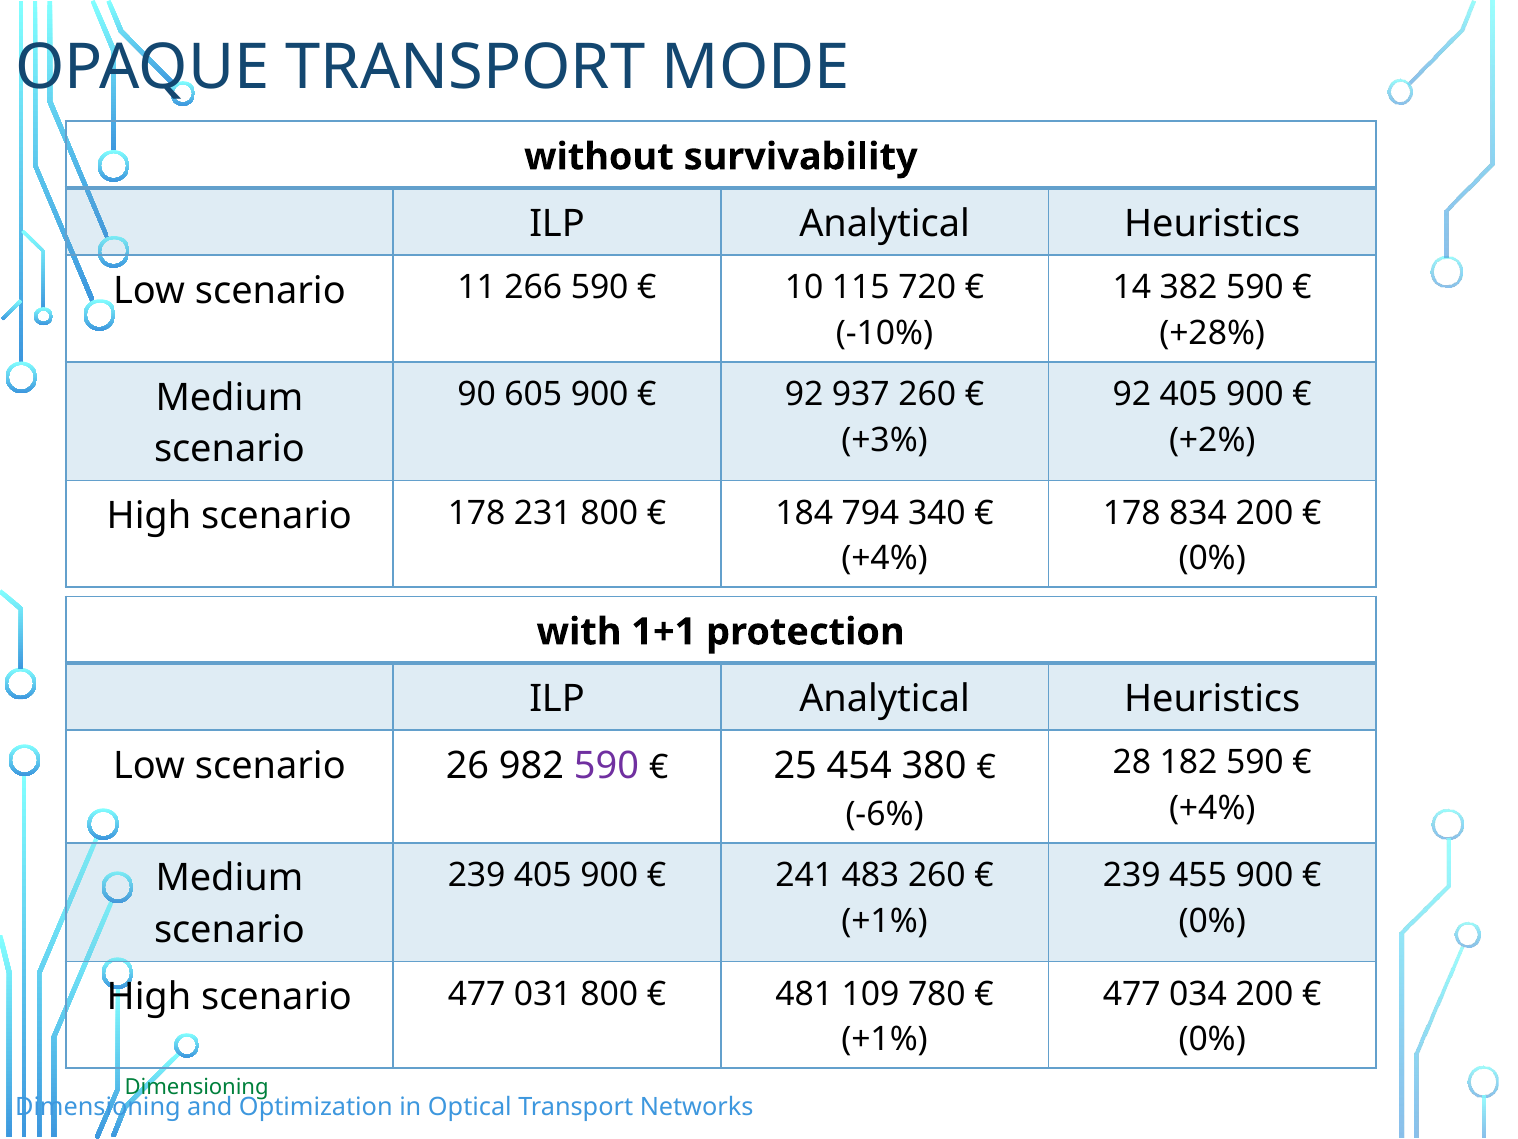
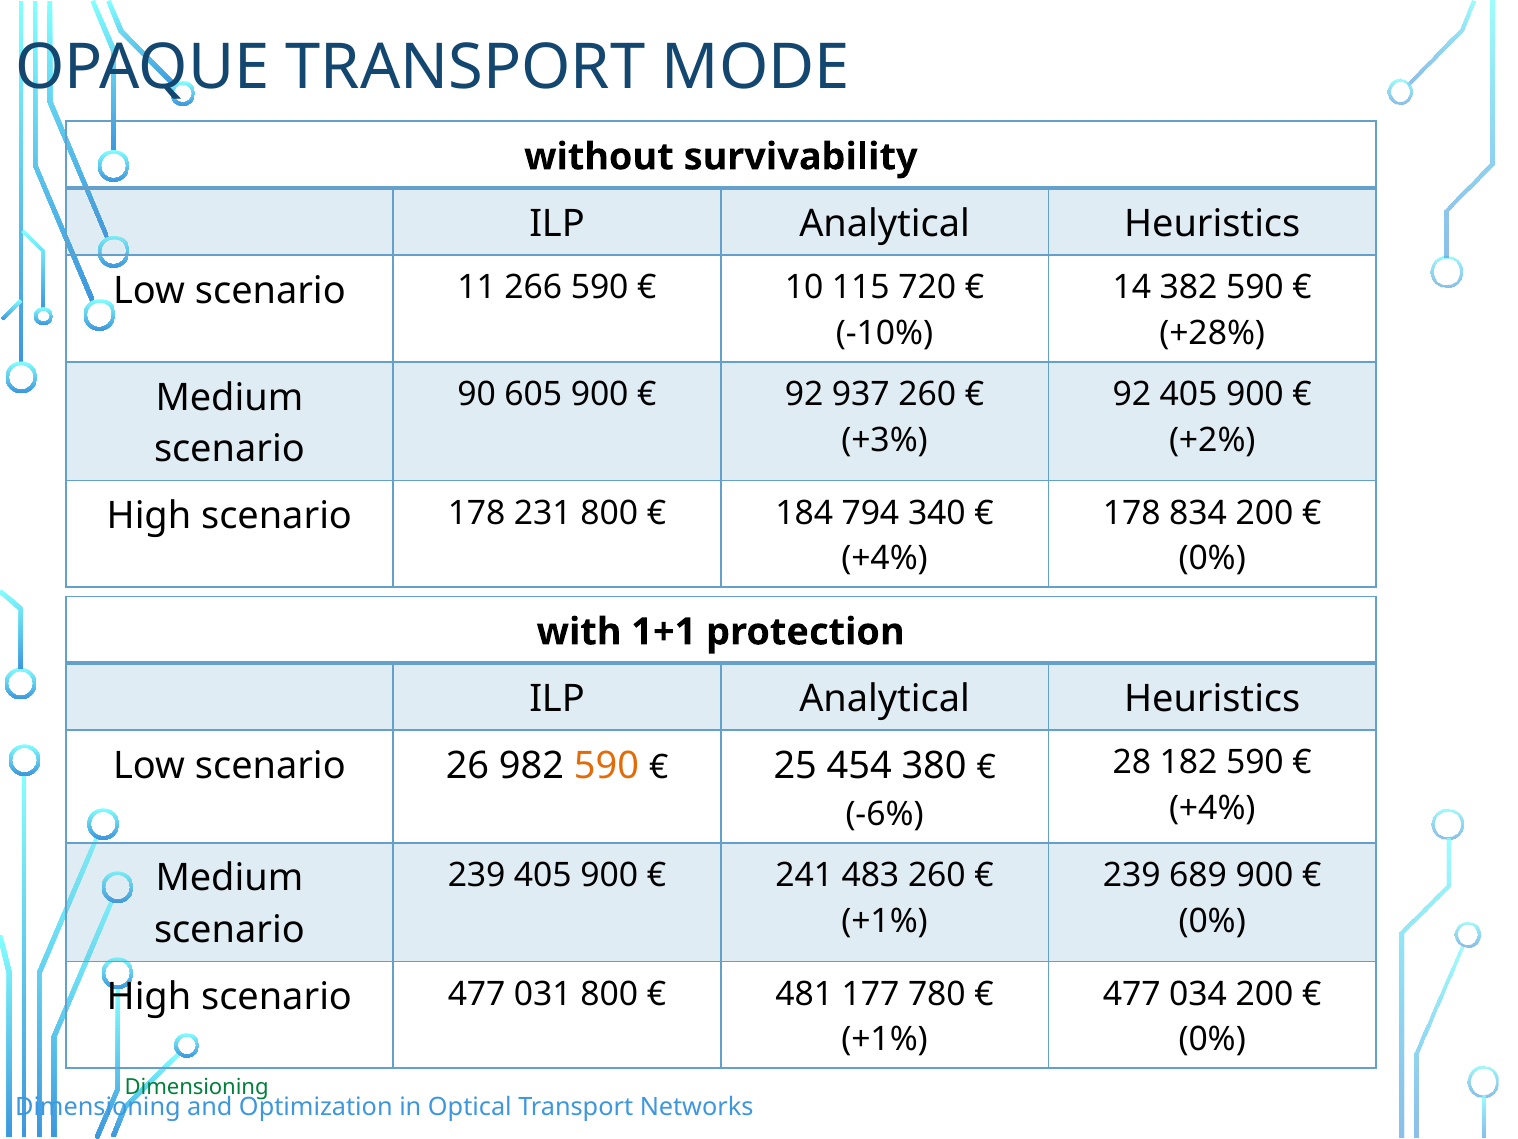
590 at (606, 765) colour: purple -> orange
455: 455 -> 689
109: 109 -> 177
